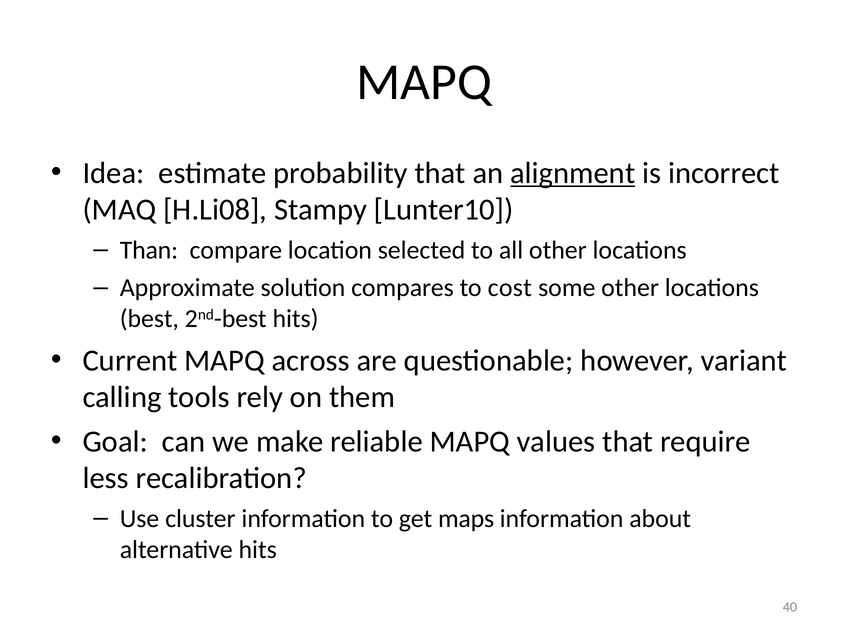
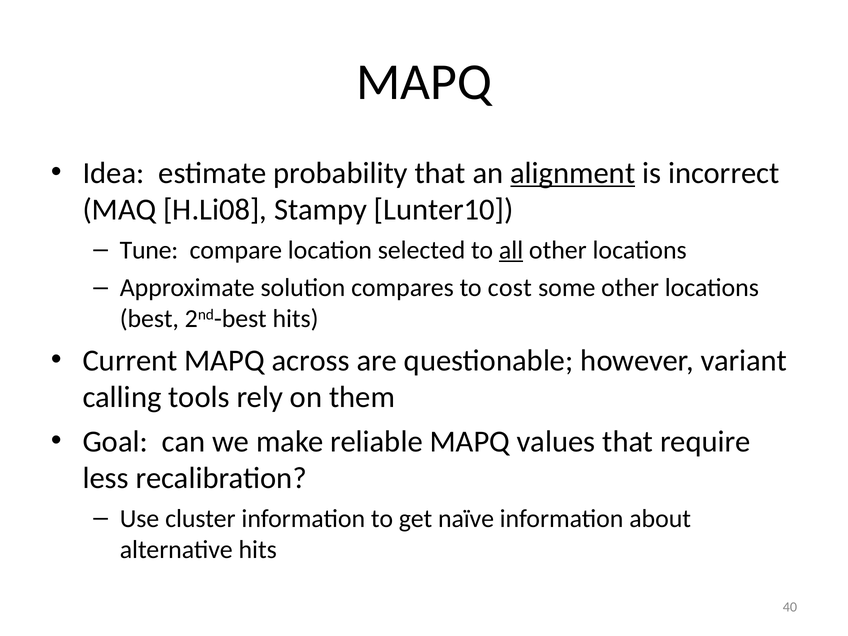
Than: Than -> Tune
all underline: none -> present
maps: maps -> naïve
